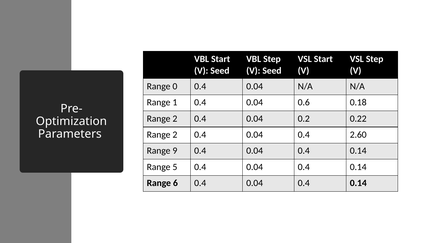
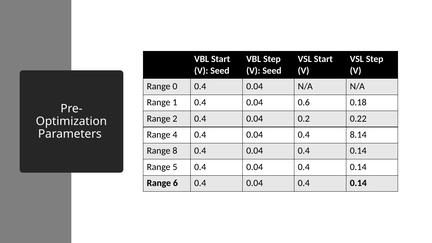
2 at (175, 135): 2 -> 4
2.60: 2.60 -> 8.14
9: 9 -> 8
